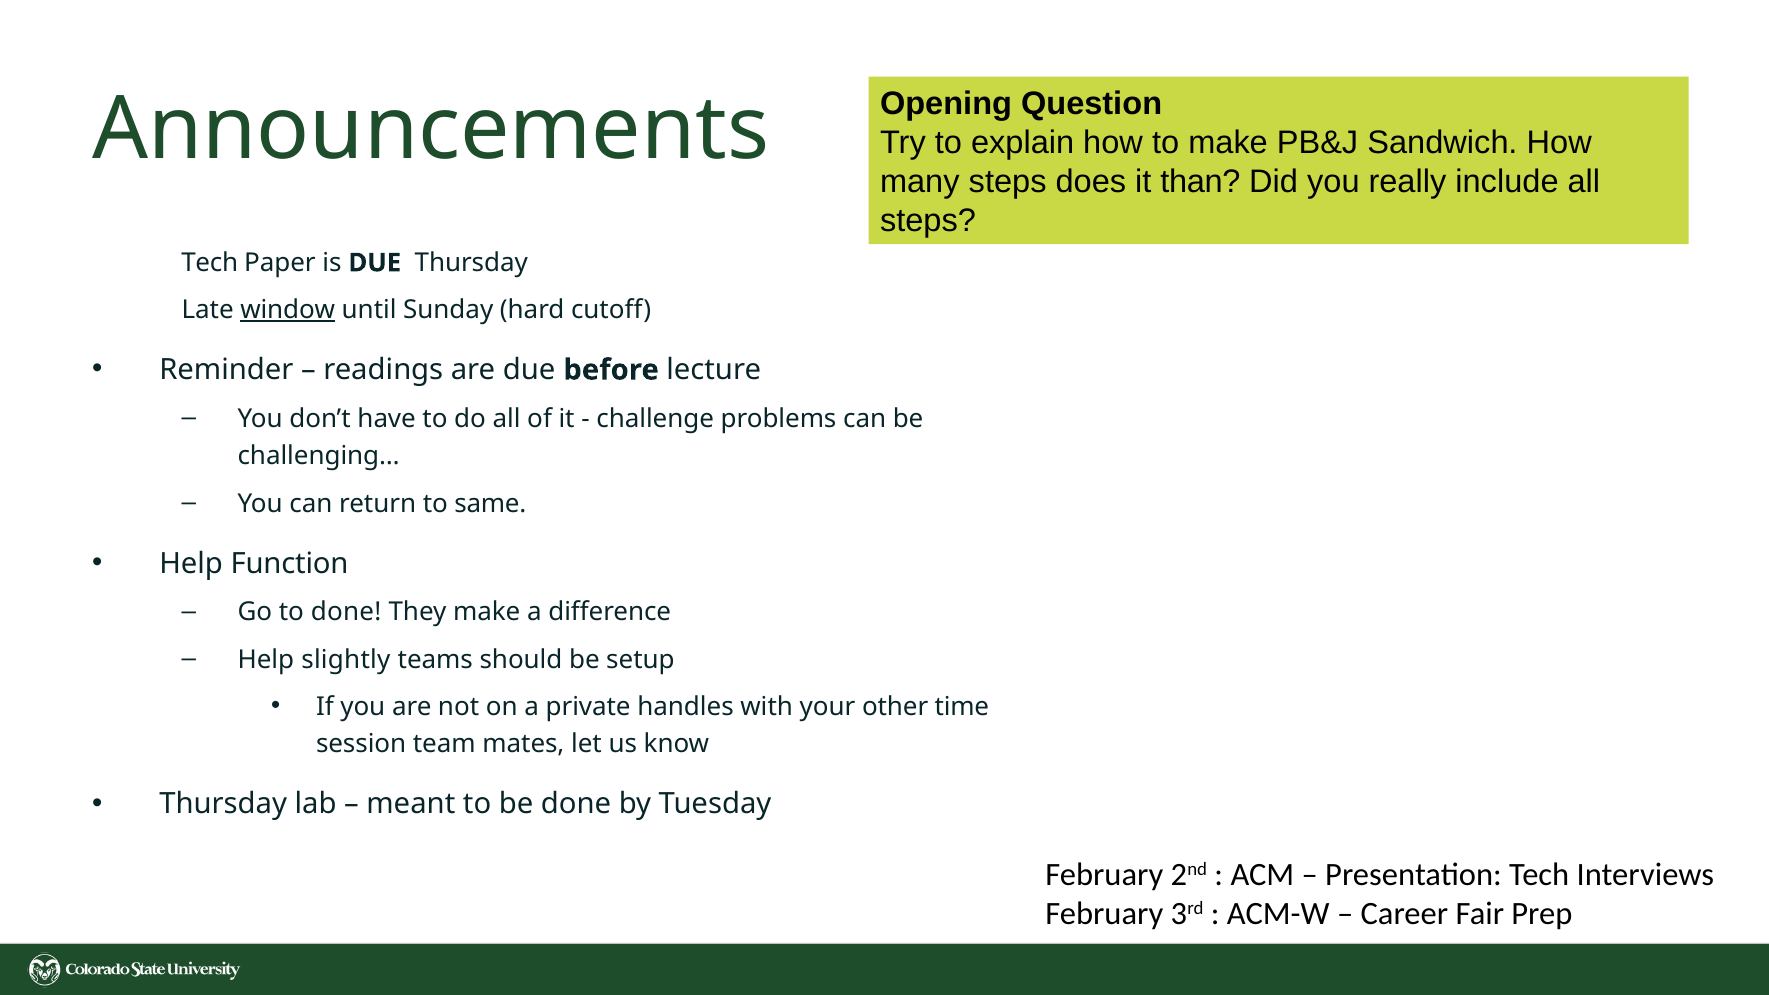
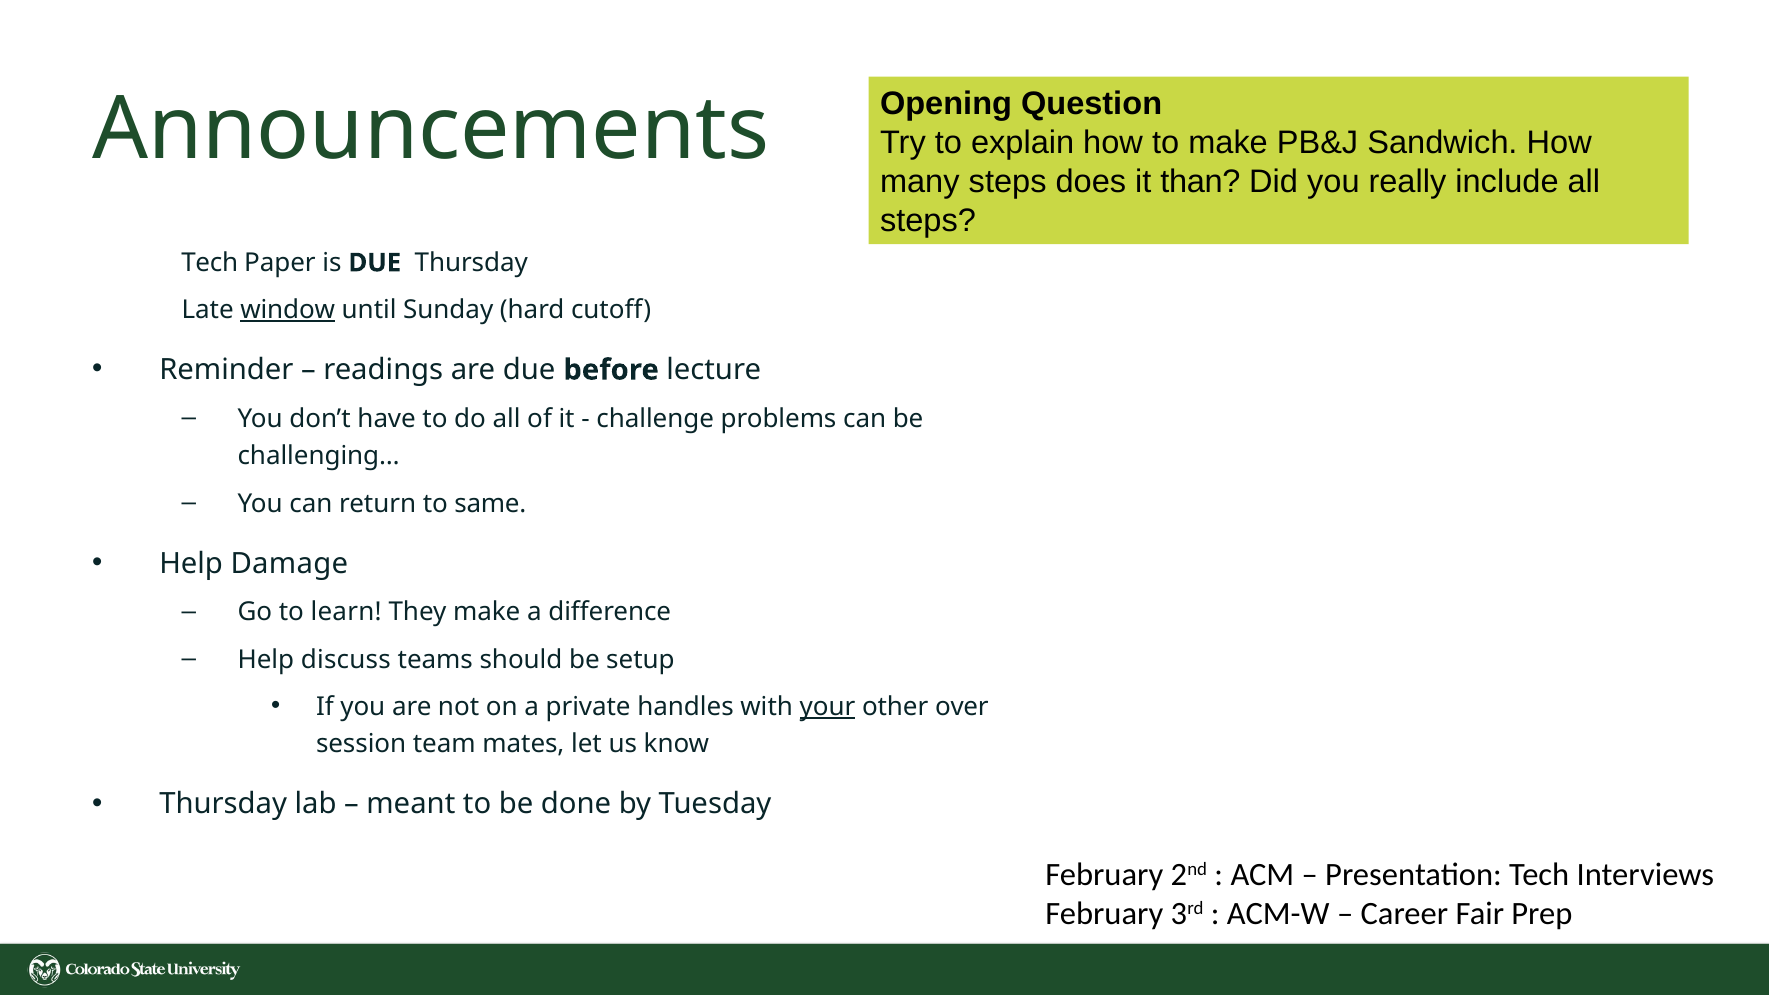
Function: Function -> Damage
to done: done -> learn
slightly: slightly -> discuss
your underline: none -> present
time: time -> over
